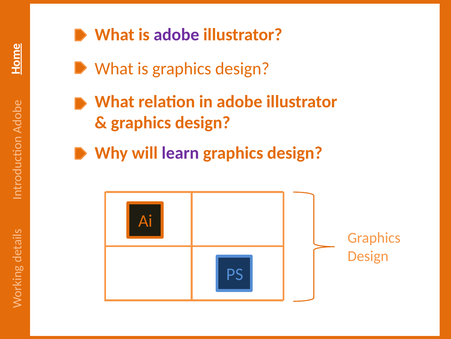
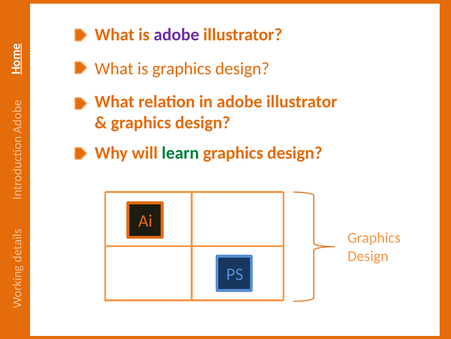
learn colour: purple -> green
